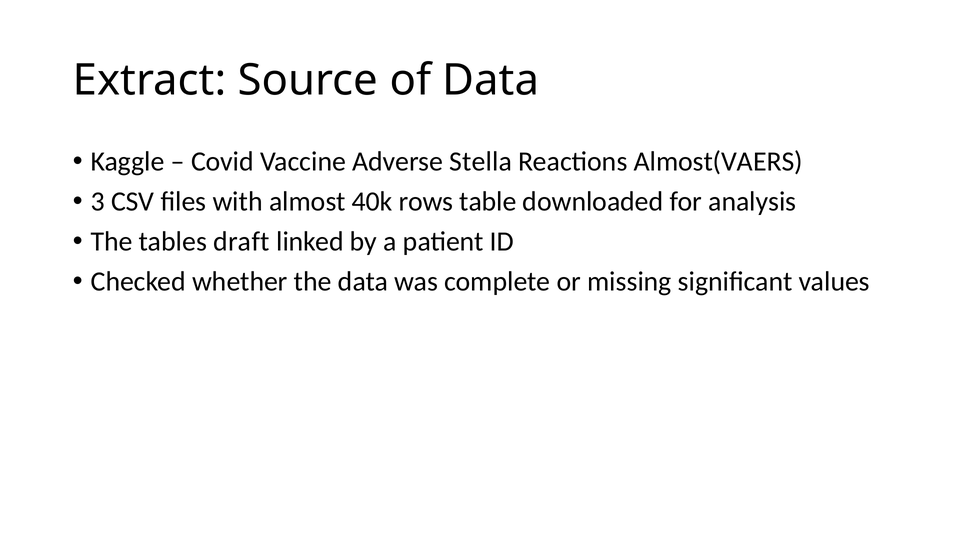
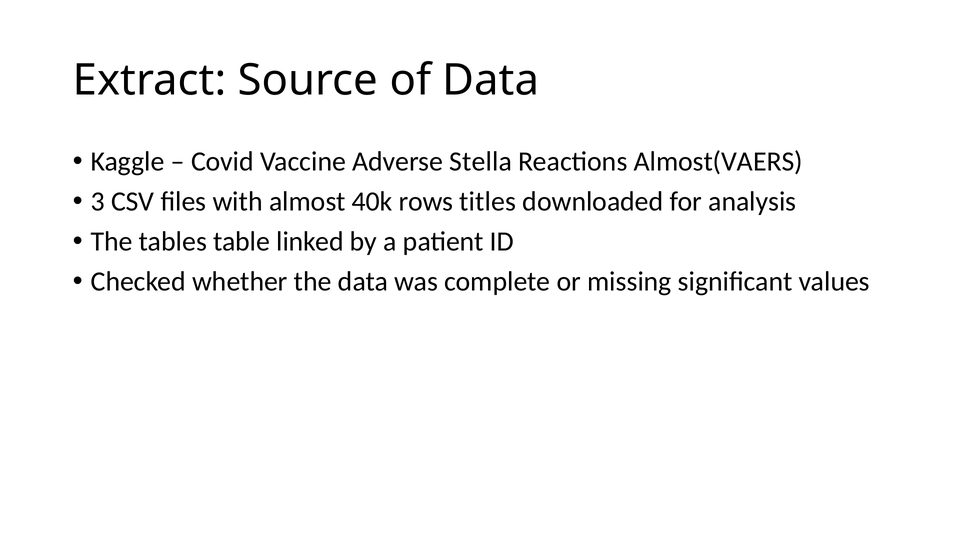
table: table -> titles
draft: draft -> table
